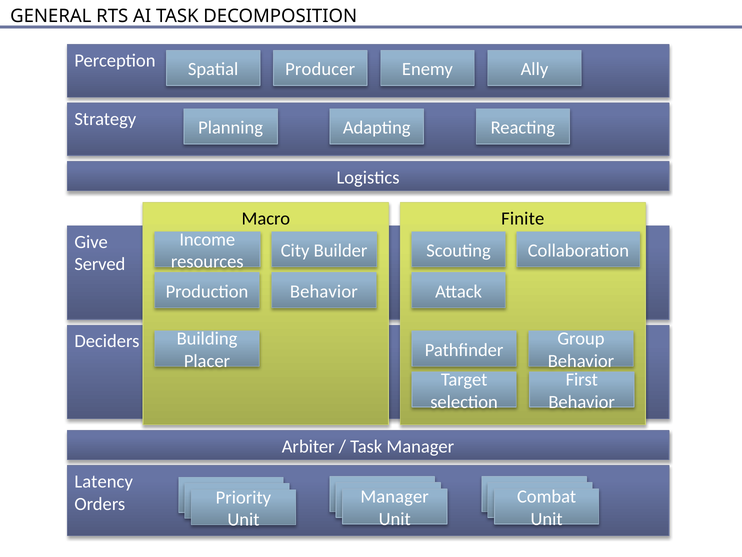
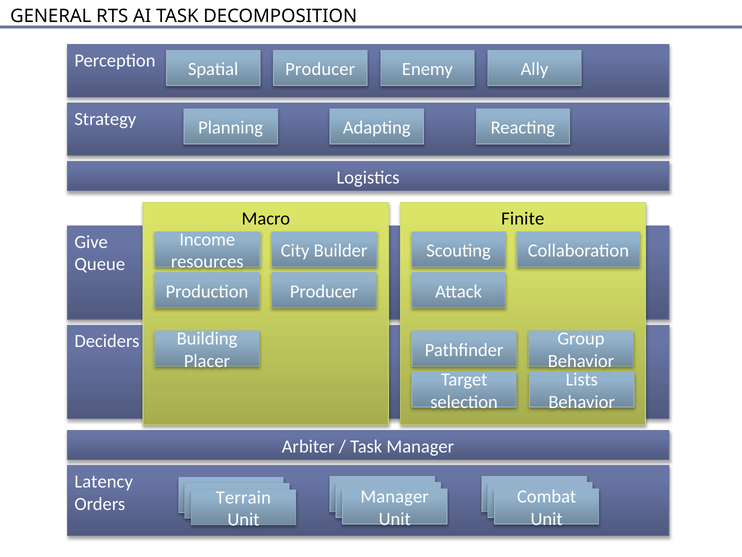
Served: Served -> Queue
Behavior at (324, 291): Behavior -> Producer
First: First -> Lists
Priority: Priority -> Terrain
